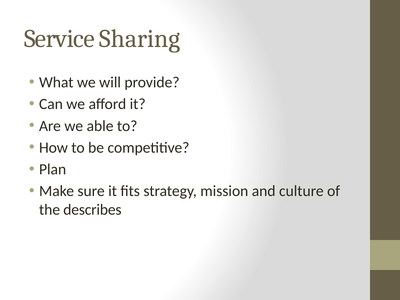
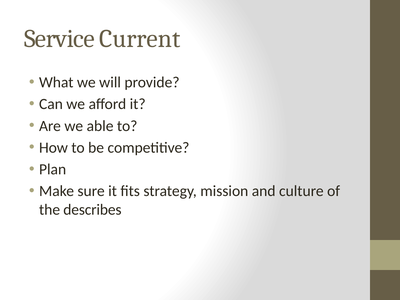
Sharing: Sharing -> Current
